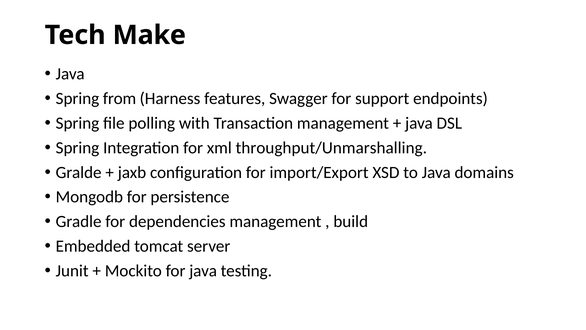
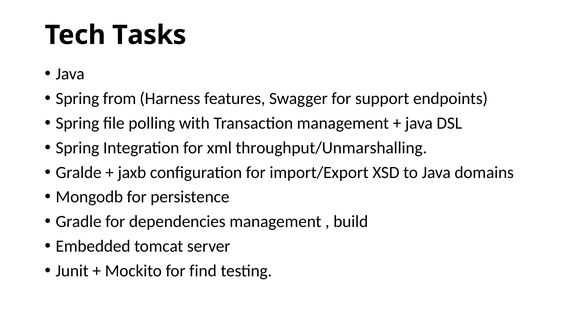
Make: Make -> Tasks
for java: java -> find
